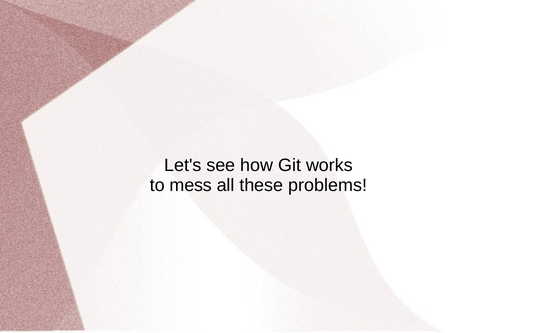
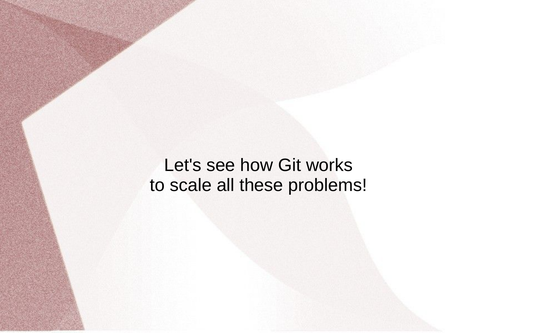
mess: mess -> scale
